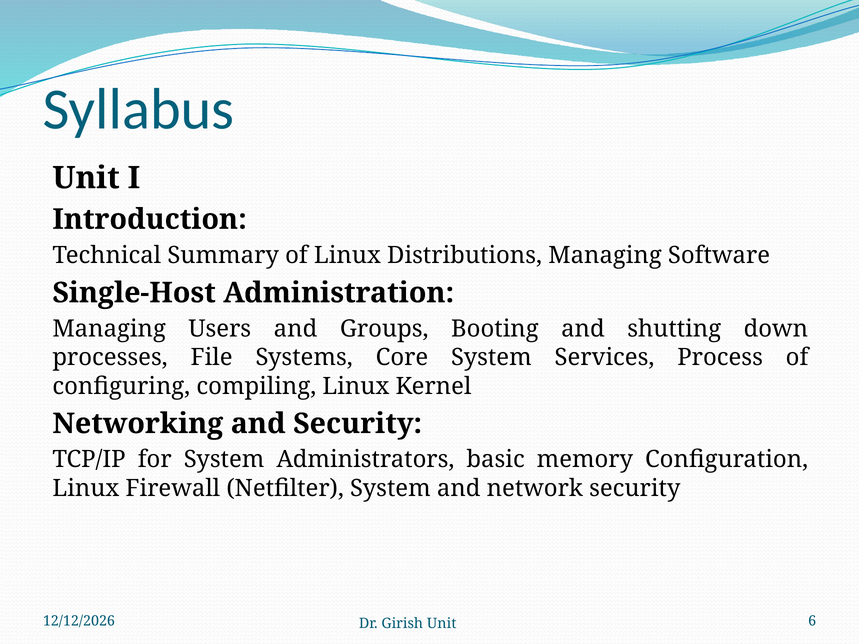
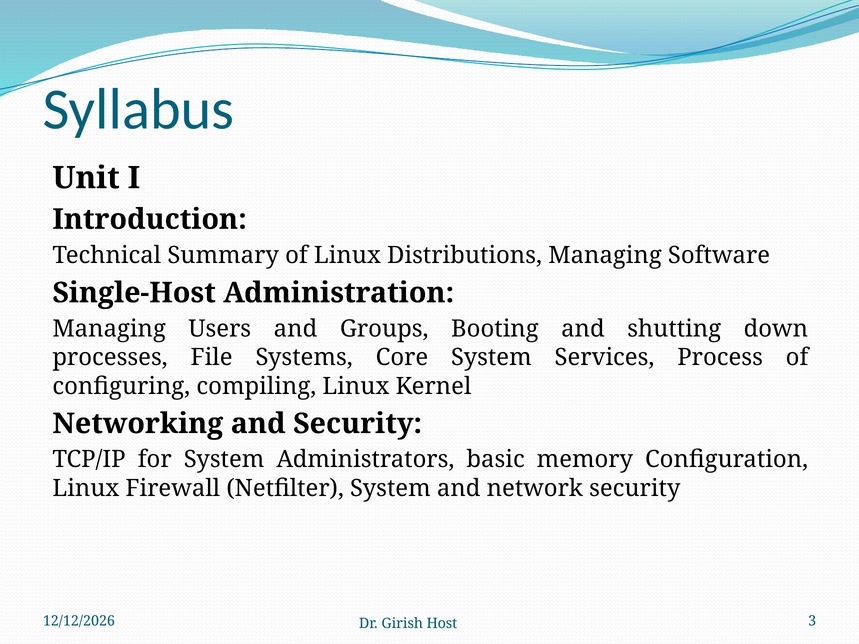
6: 6 -> 3
Girish Unit: Unit -> Host
